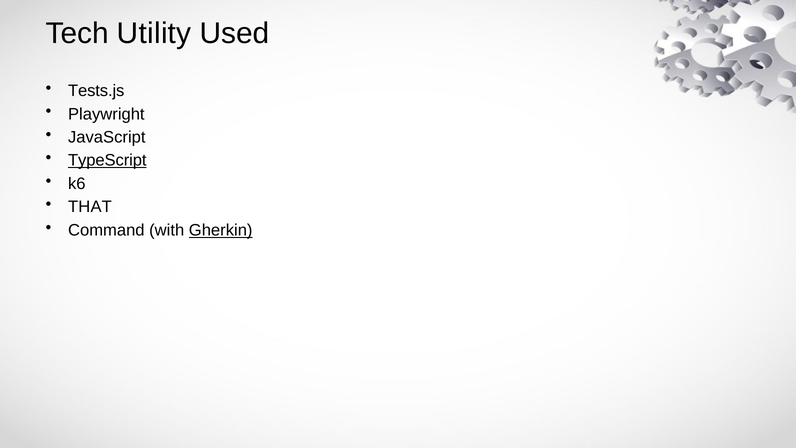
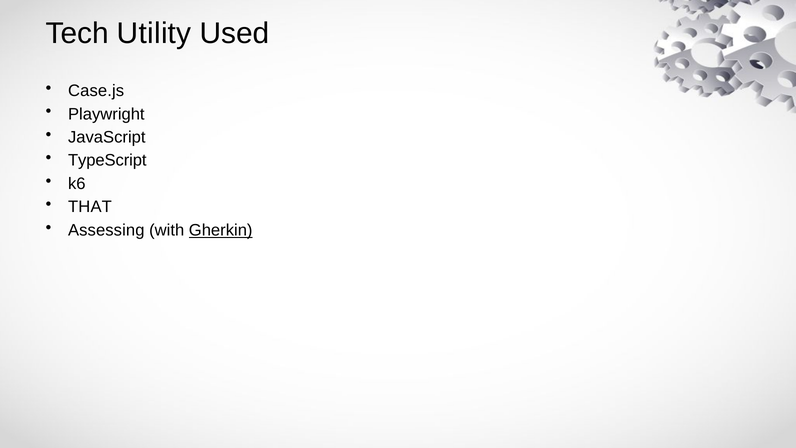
Tests.js: Tests.js -> Case.js
TypeScript underline: present -> none
Command: Command -> Assessing
